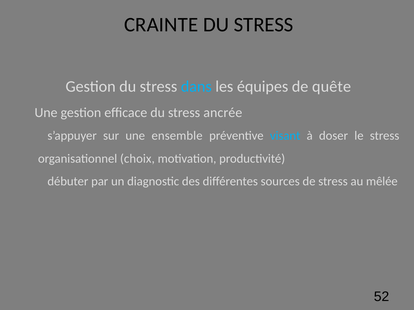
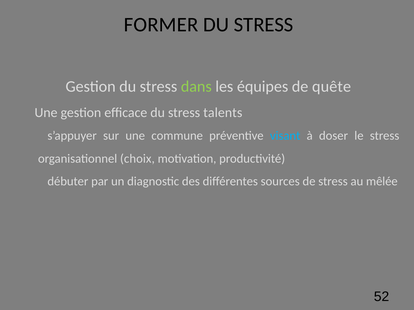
CRAINTE: CRAINTE -> FORMER
dans colour: light blue -> light green
ancrée: ancrée -> talents
ensemble: ensemble -> commune
